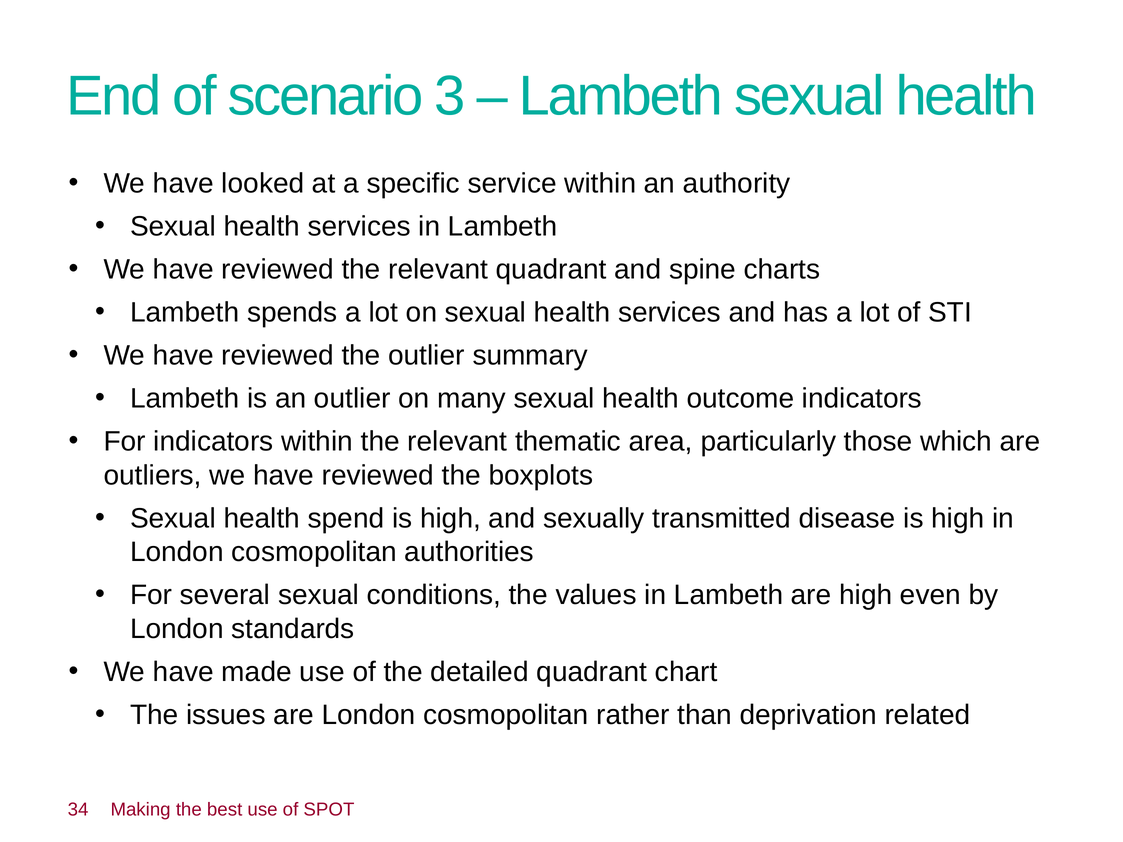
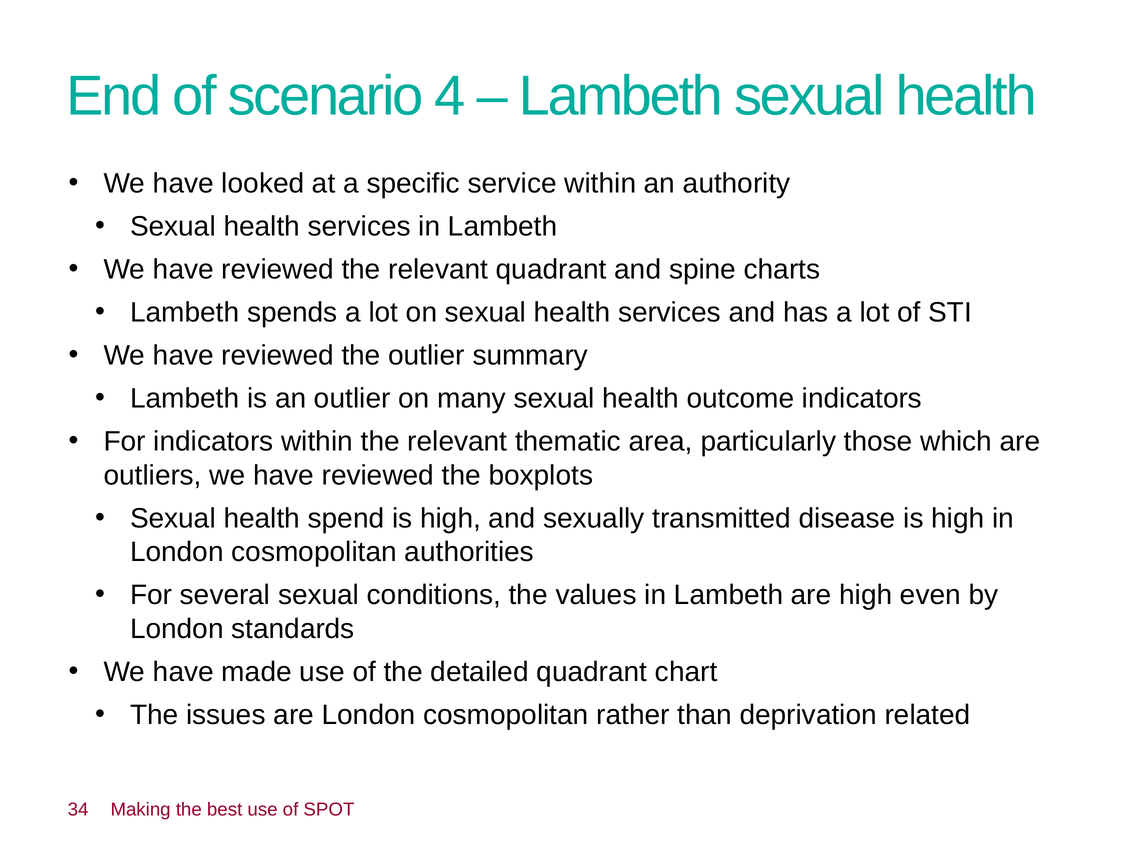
3: 3 -> 4
